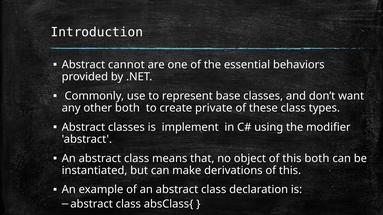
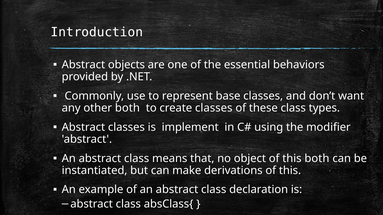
cannot: cannot -> objects
create private: private -> classes
